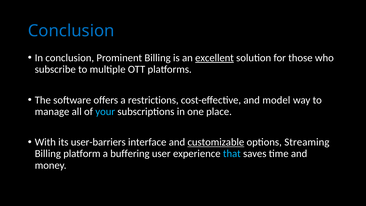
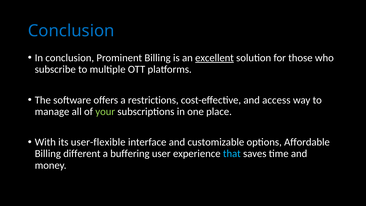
model: model -> access
your colour: light blue -> light green
user-barriers: user-barriers -> user-flexible
customizable underline: present -> none
Streaming: Streaming -> Affordable
platform: platform -> different
